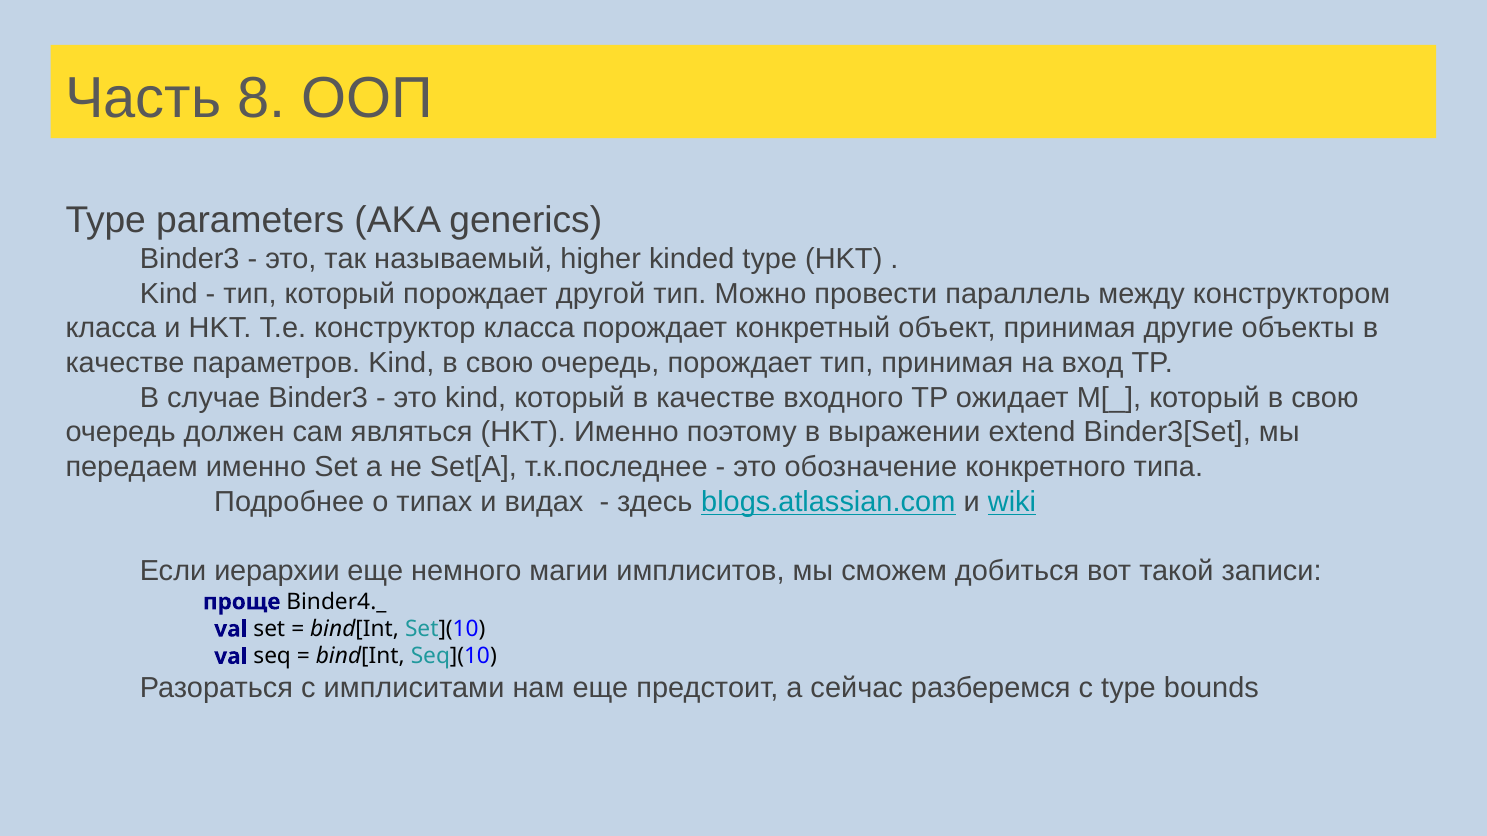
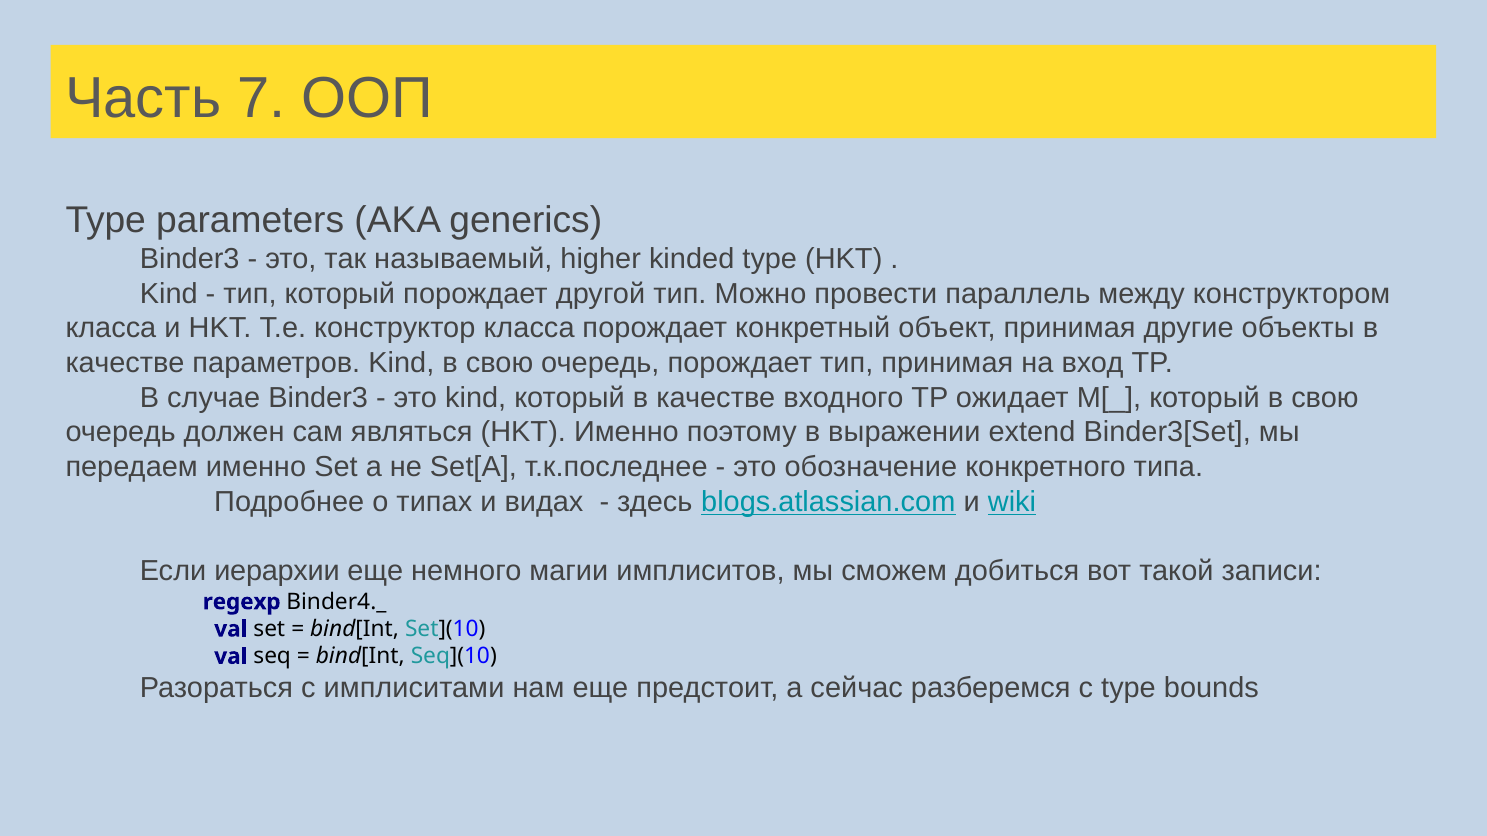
8: 8 -> 7
проще: проще -> regexp
